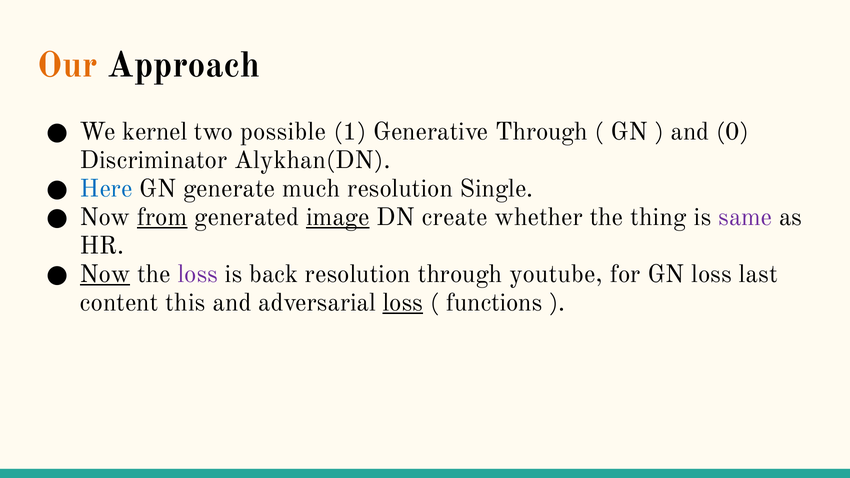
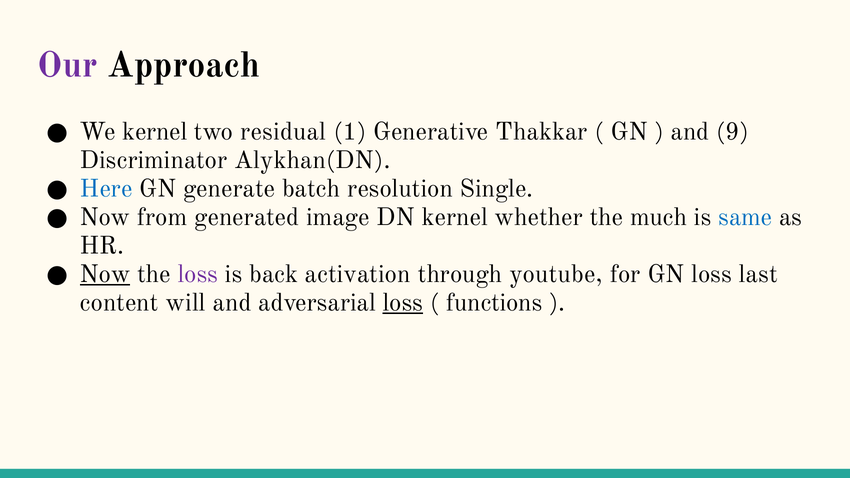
Our colour: orange -> purple
possible: possible -> residual
Generative Through: Through -> Thakkar
0: 0 -> 9
much: much -> batch
from underline: present -> none
image underline: present -> none
DN create: create -> kernel
thing: thing -> much
same colour: purple -> blue
back resolution: resolution -> activation
this: this -> will
